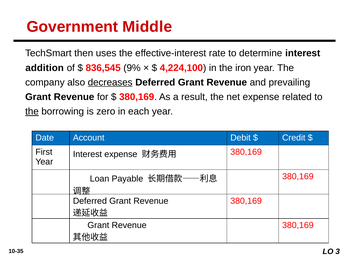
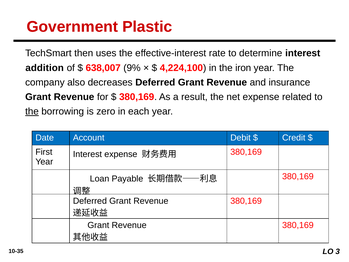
Middle: Middle -> Plastic
836,545: 836,545 -> 638,007
decreases underline: present -> none
prevailing: prevailing -> insurance
